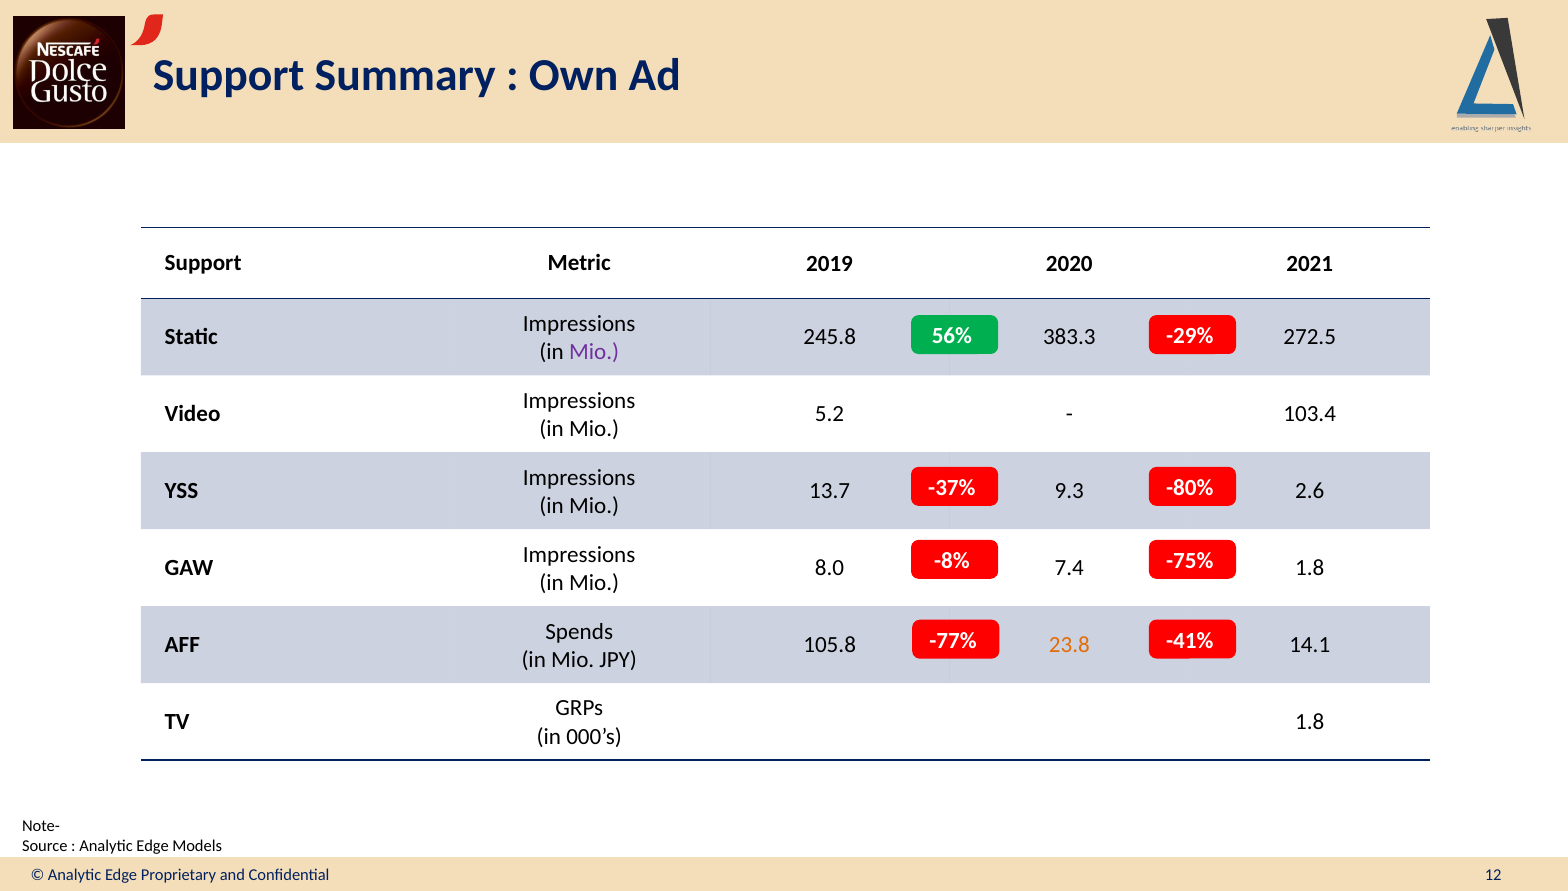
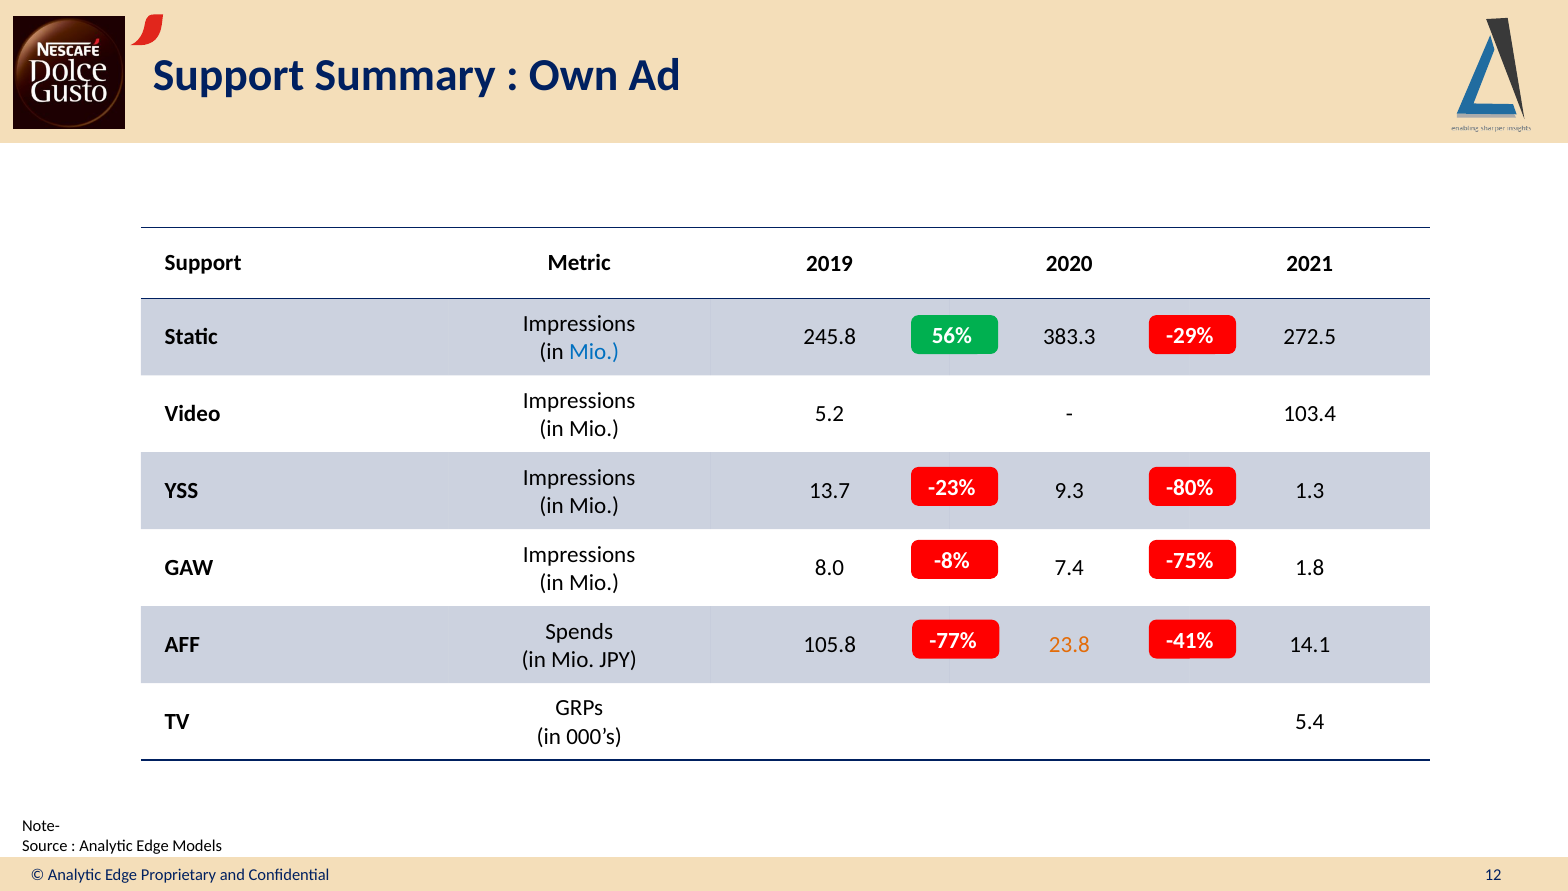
Mio at (594, 352) colour: purple -> blue
-37%: -37% -> -23%
2.6: 2.6 -> 1.3
1.8 at (1310, 722): 1.8 -> 5.4
